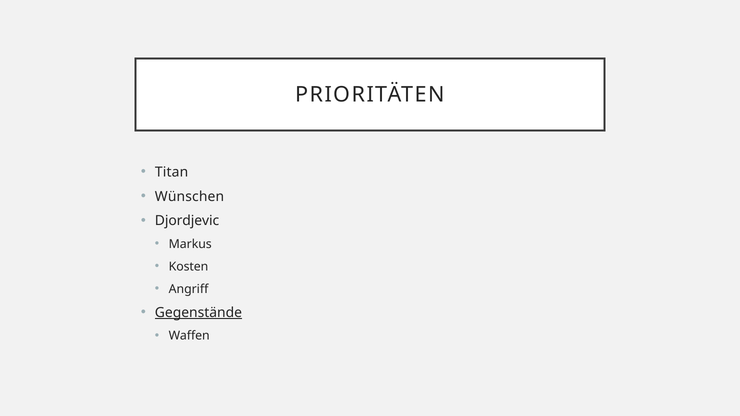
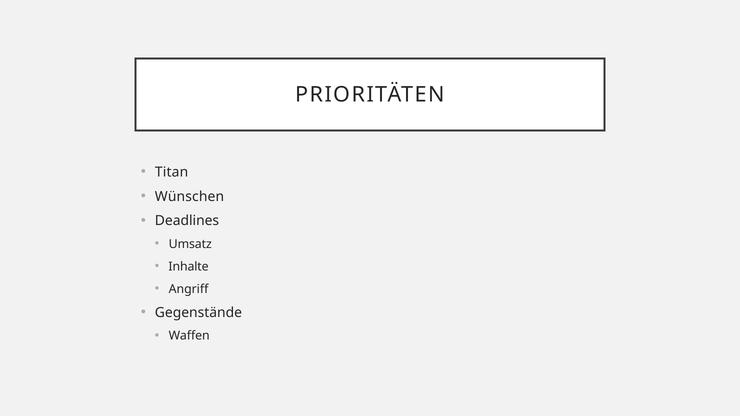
Djordjevic: Djordjevic -> Deadlines
Markus: Markus -> Umsatz
Kosten: Kosten -> Inhalte
Gegenstände underline: present -> none
